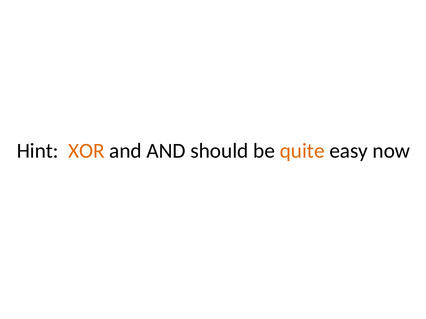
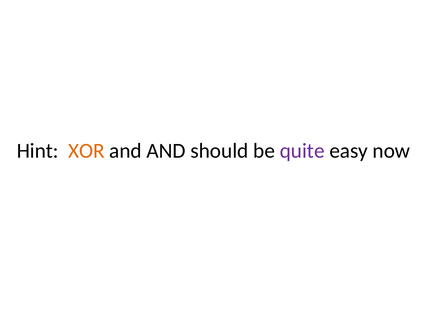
quite colour: orange -> purple
